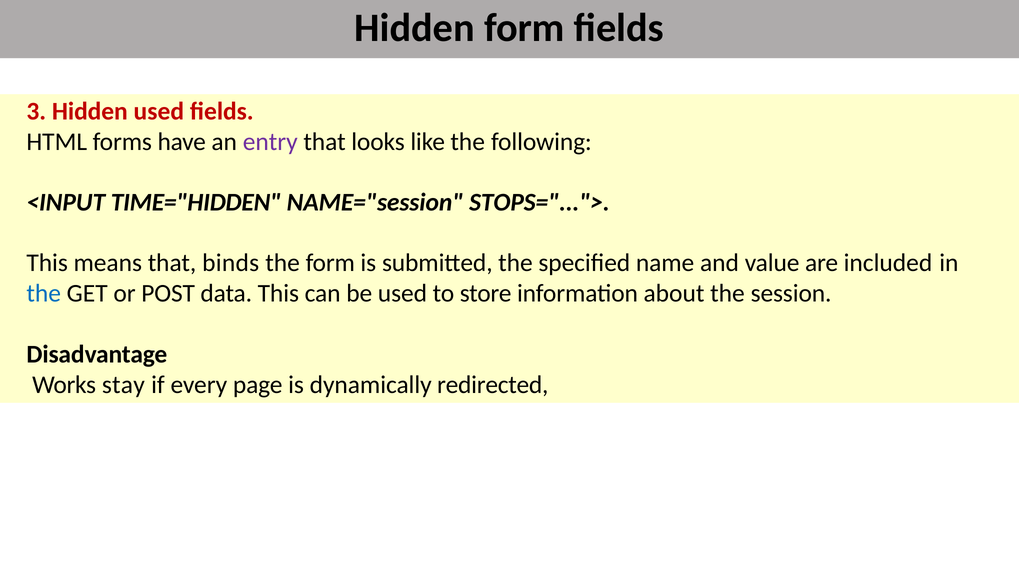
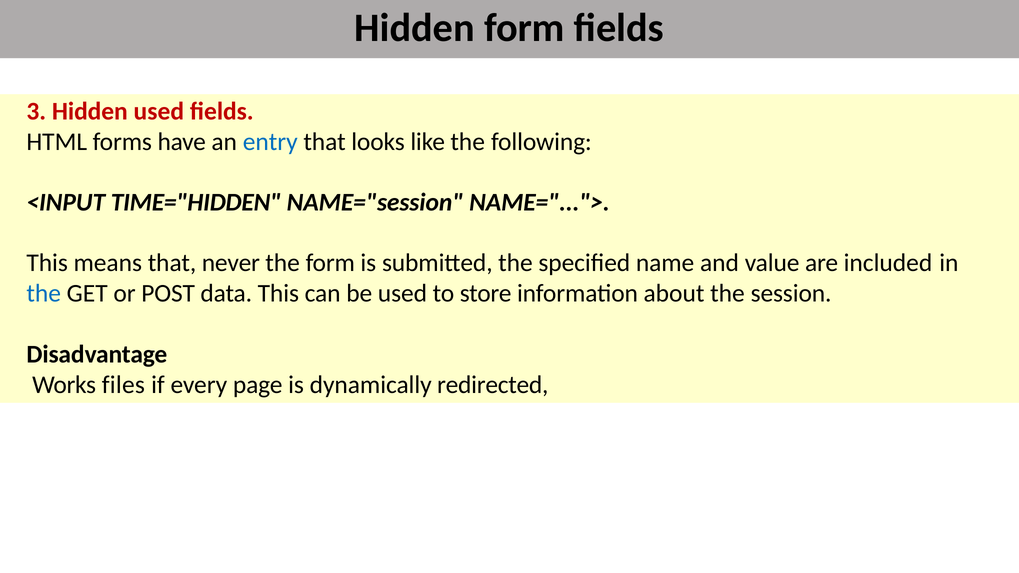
entry colour: purple -> blue
STOPS="...">: STOPS="..."> -> NAME="...">
binds: binds -> never
stay: stay -> files
